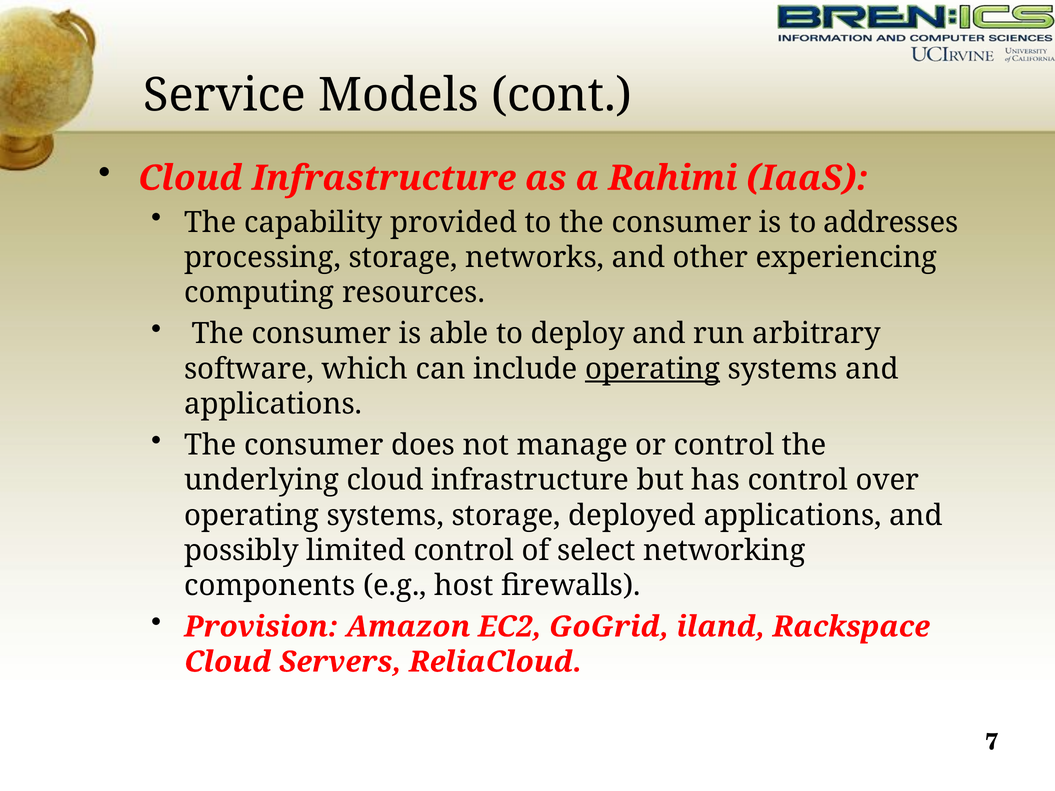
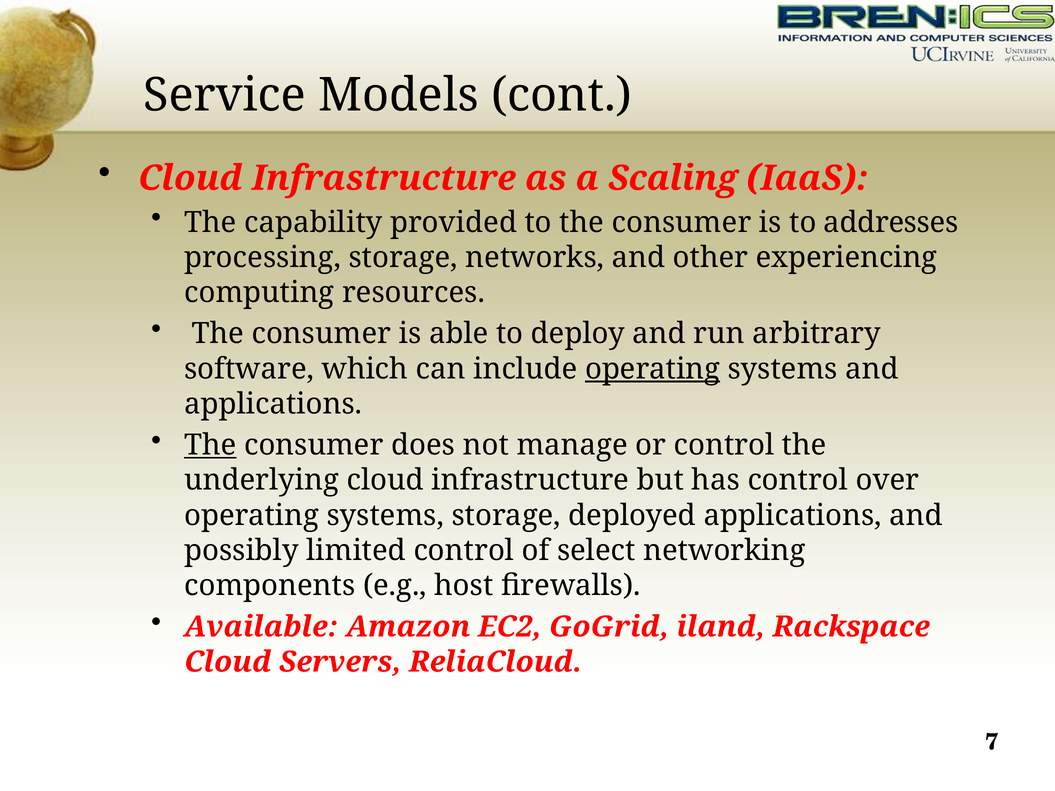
Rahimi: Rahimi -> Scaling
The at (210, 445) underline: none -> present
Provision: Provision -> Available
